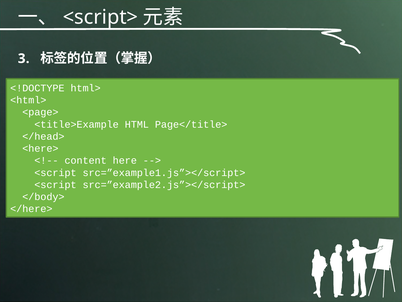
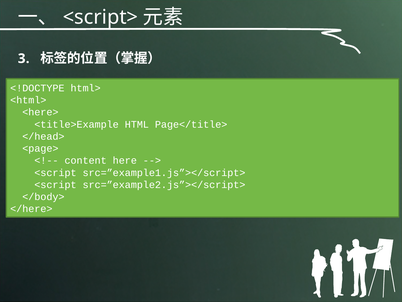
<page>: <page> -> <here>
<here>: <here> -> <page>
